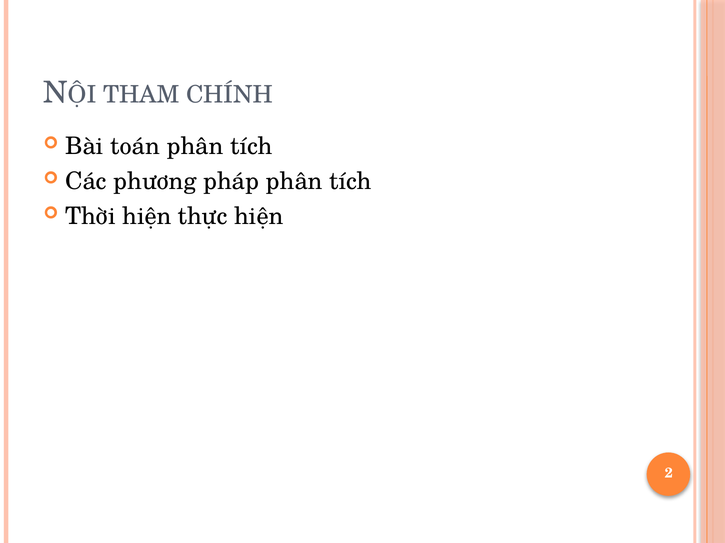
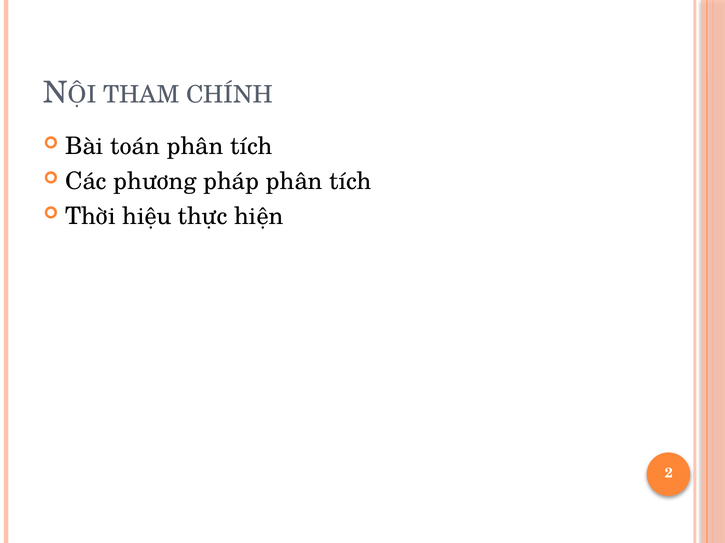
Thời hiện: hiện -> hiệu
